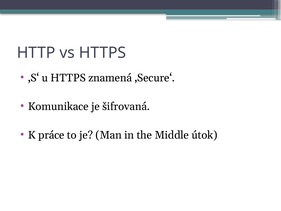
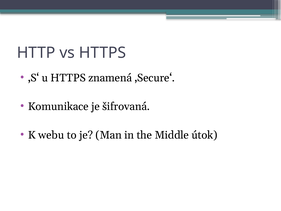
práce: práce -> webu
